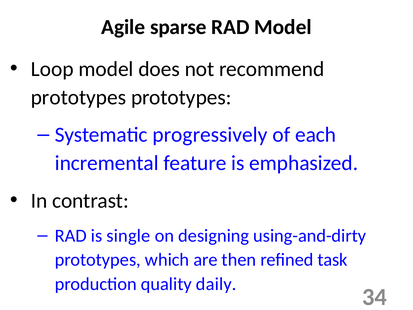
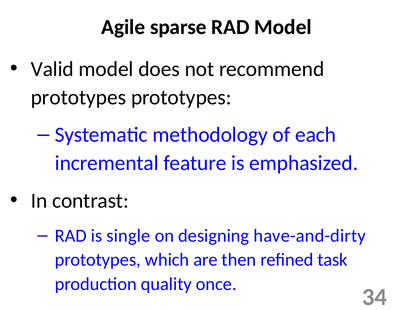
Loop: Loop -> Valid
progressively: progressively -> methodology
using-and-dirty: using-and-dirty -> have-and-dirty
daily: daily -> once
